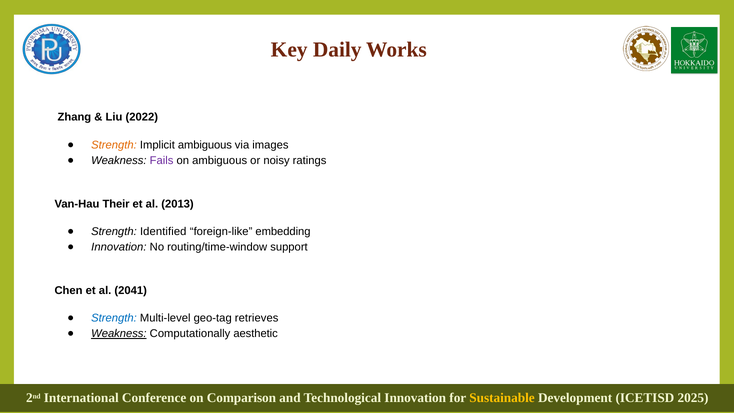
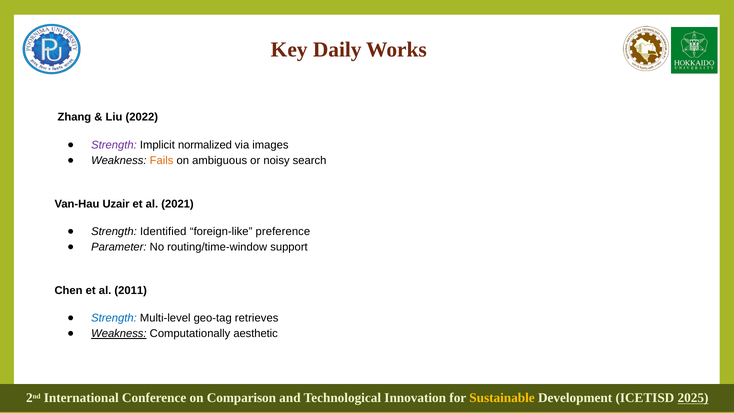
Strength at (114, 145) colour: orange -> purple
Implicit ambiguous: ambiguous -> normalized
Fails colour: purple -> orange
ratings: ratings -> search
Their: Their -> Uzair
2013: 2013 -> 2021
embedding: embedding -> preference
Innovation at (119, 247): Innovation -> Parameter
2041: 2041 -> 2011
2025 underline: none -> present
